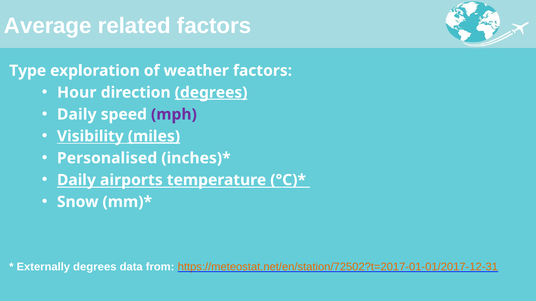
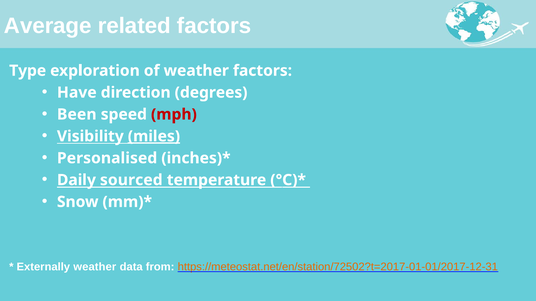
Hour: Hour -> Have
degrees at (211, 93) underline: present -> none
Daily at (77, 115): Daily -> Been
mph colour: purple -> red
airports: airports -> sourced
Externally degrees: degrees -> weather
